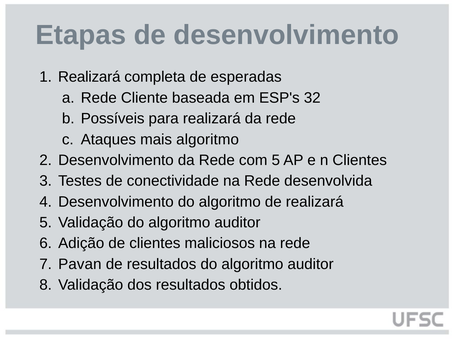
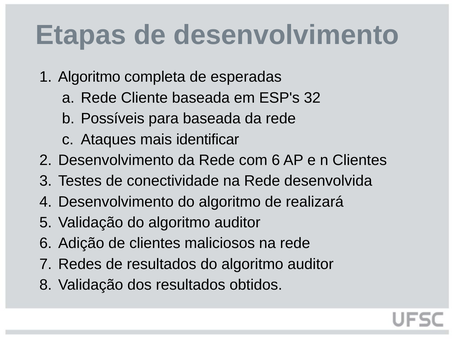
1 Realizará: Realizará -> Algoritmo
para realizará: realizará -> baseada
mais algoritmo: algoritmo -> identificar
com 5: 5 -> 6
Pavan: Pavan -> Redes
